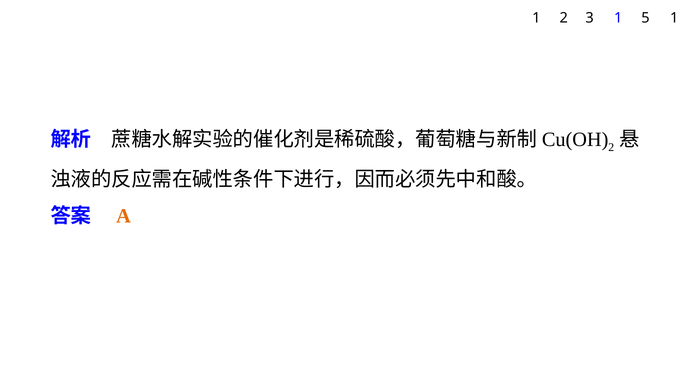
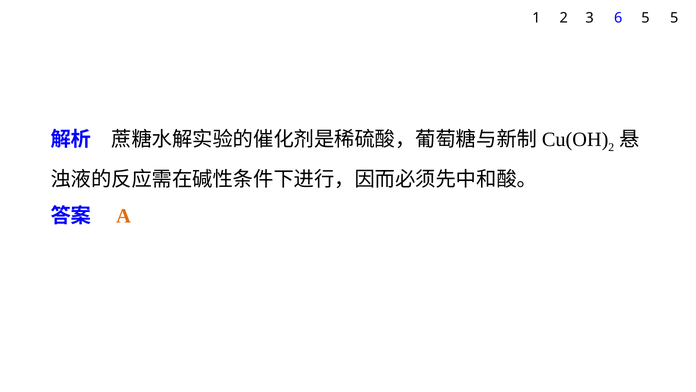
3 1: 1 -> 6
5 1: 1 -> 5
